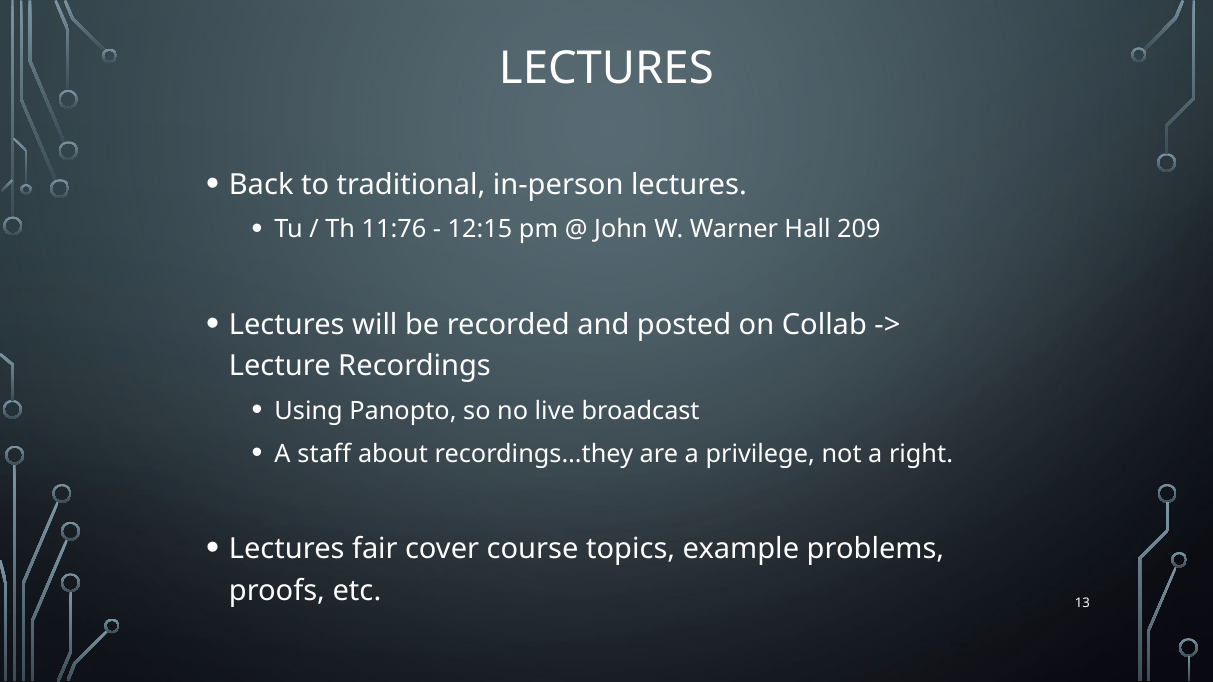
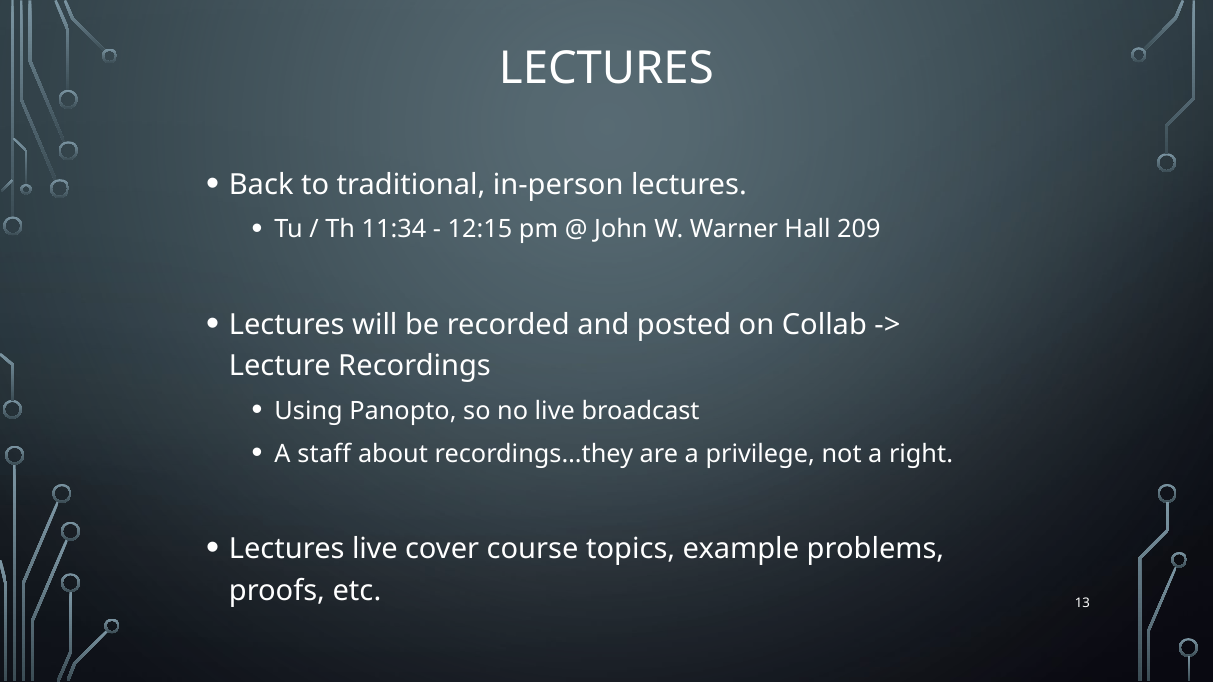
11:76: 11:76 -> 11:34
Lectures fair: fair -> live
